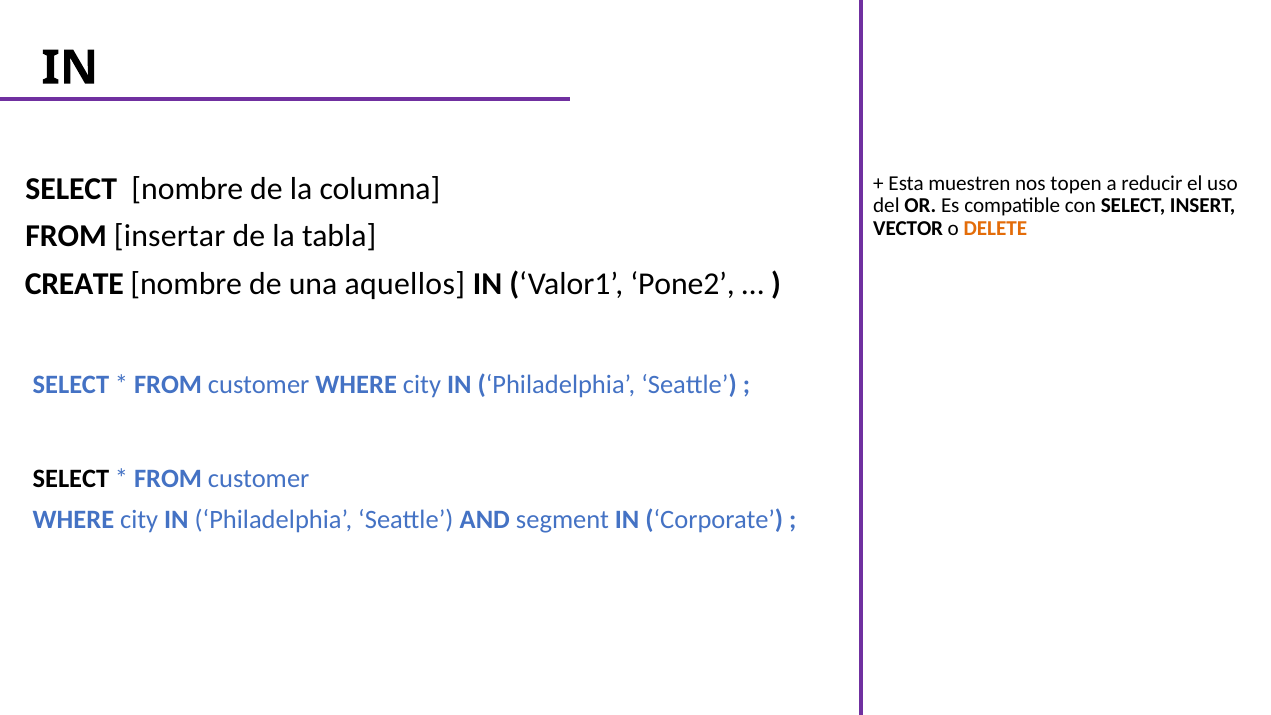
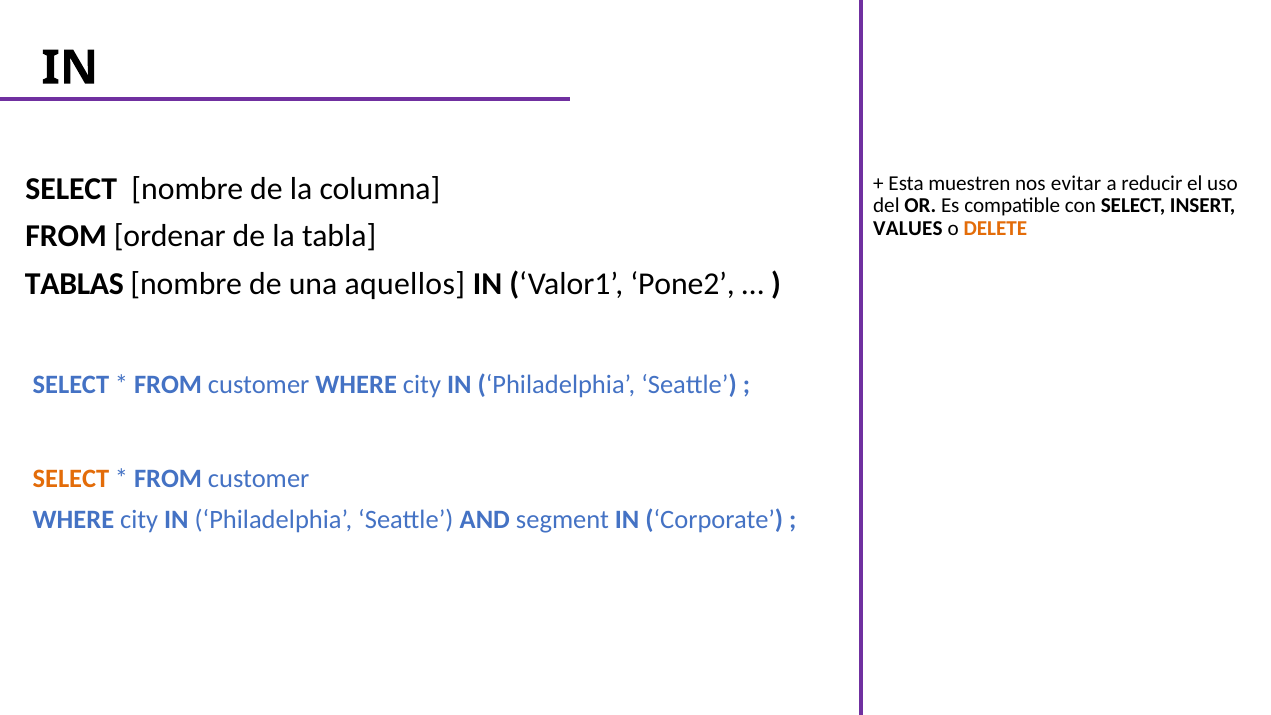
topen: topen -> evitar
VECTOR: VECTOR -> VALUES
insertar: insertar -> ordenar
CREATE: CREATE -> TABLAS
SELECT at (71, 478) colour: black -> orange
